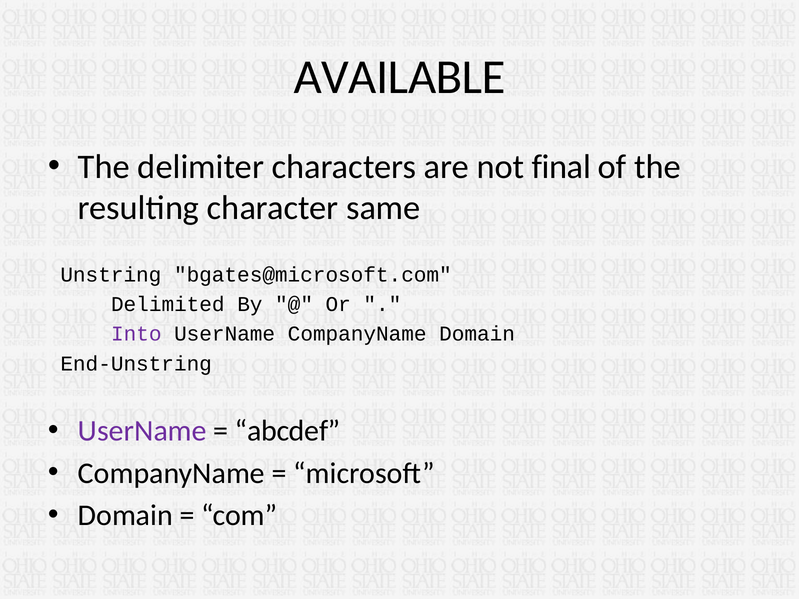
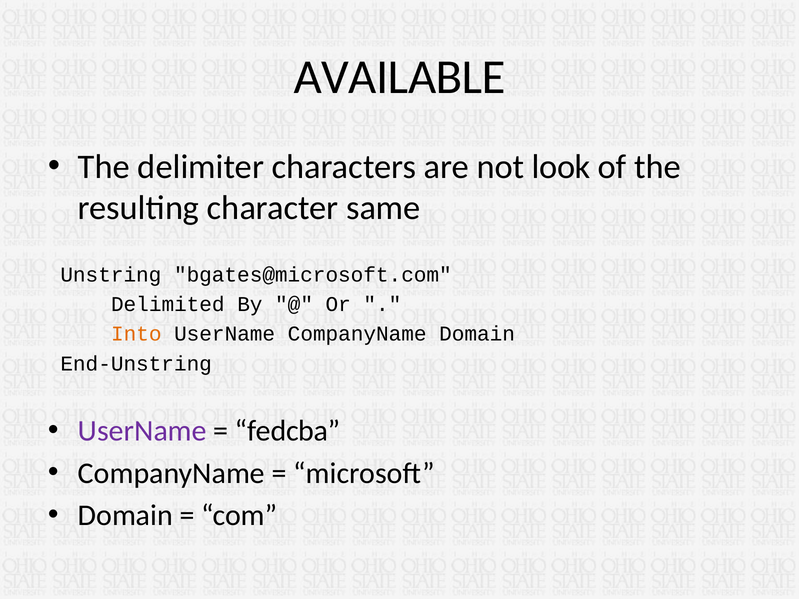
final: final -> look
Into colour: purple -> orange
abcdef: abcdef -> fedcba
